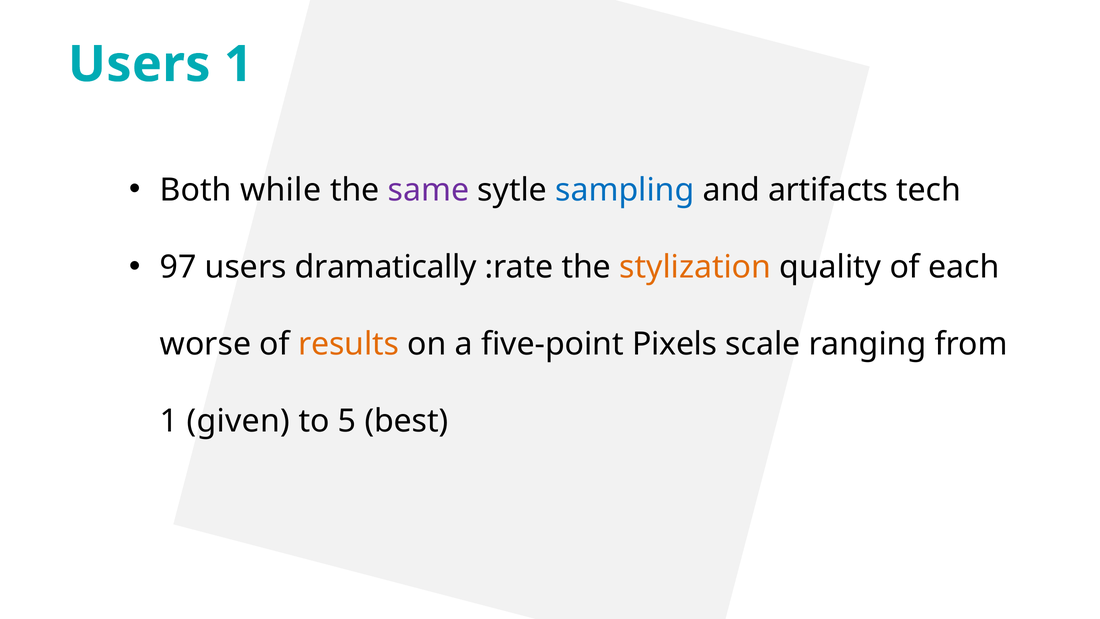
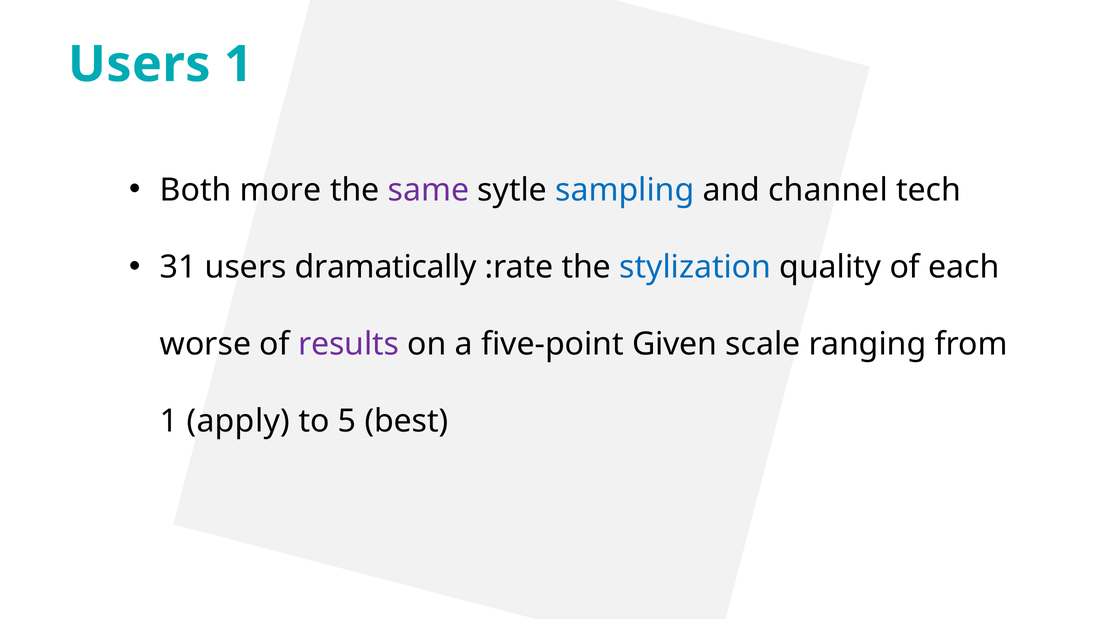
while: while -> more
artifacts: artifacts -> channel
97: 97 -> 31
stylization colour: orange -> blue
results colour: orange -> purple
Pixels: Pixels -> Given
given: given -> apply
